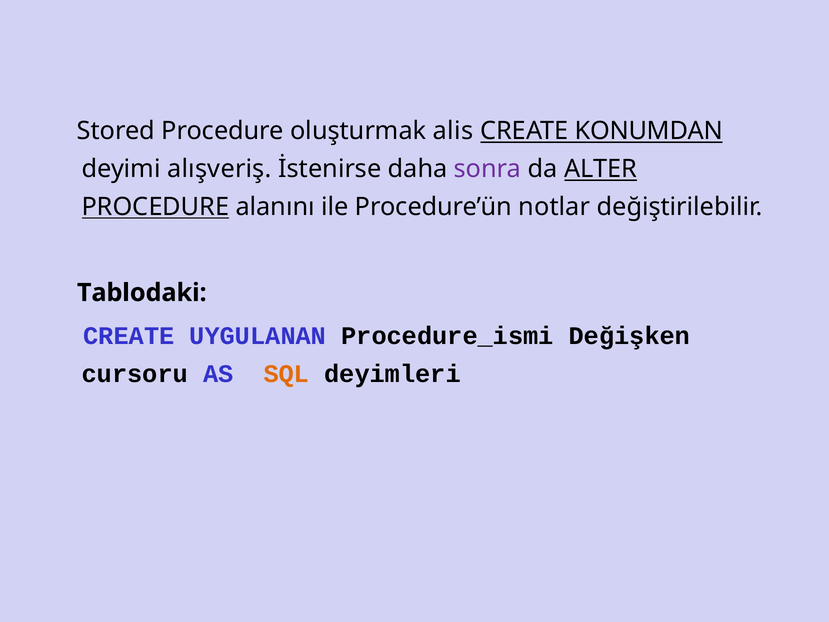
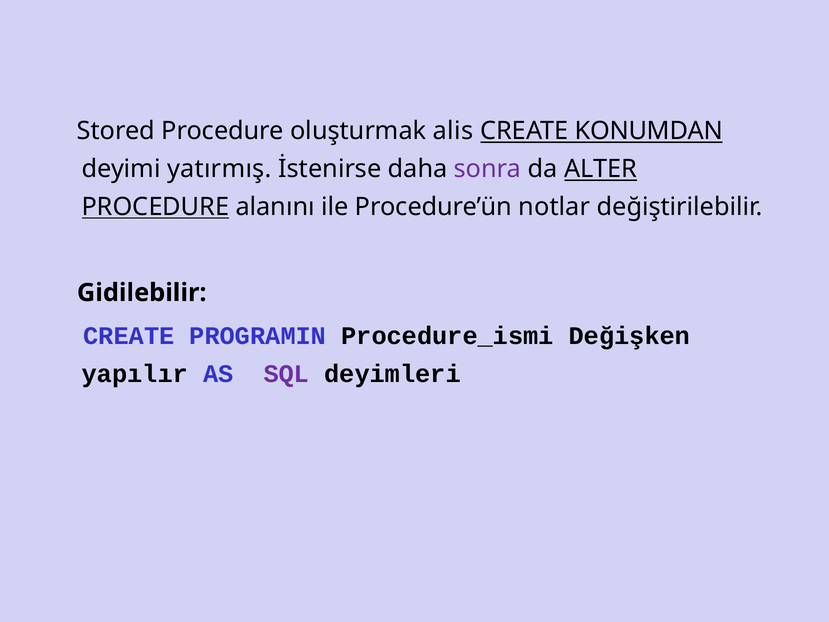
alışveriş: alışveriş -> yatırmış
Tablodaki: Tablodaki -> Gidilebilir
UYGULANAN: UYGULANAN -> PROGRAMIN
cursoru: cursoru -> yapılır
SQL colour: orange -> purple
